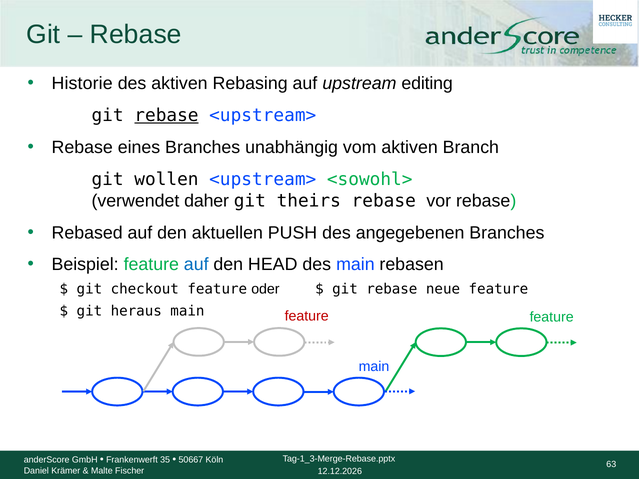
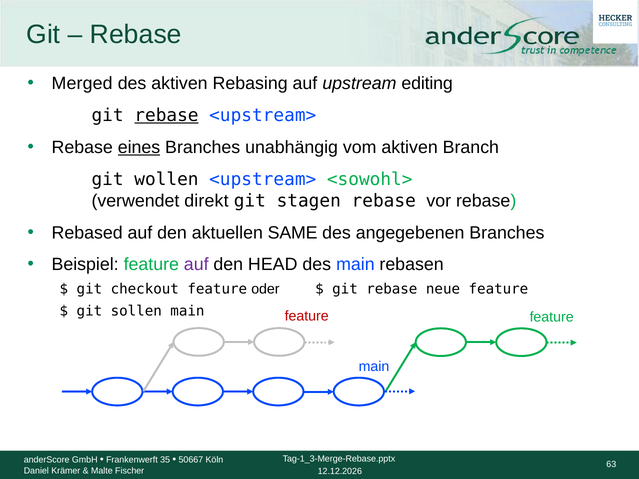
Historie: Historie -> Merged
eines underline: none -> present
daher: daher -> direkt
theirs: theirs -> stagen
PUSH: PUSH -> SAME
auf at (196, 265) colour: blue -> purple
heraus: heraus -> sollen
